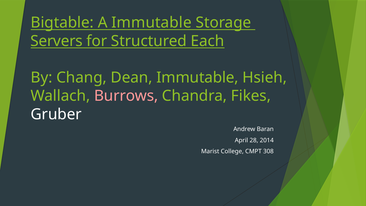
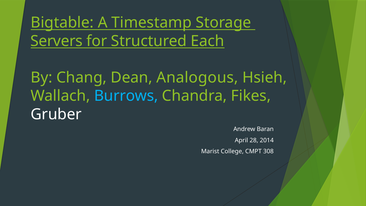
A Immutable: Immutable -> Timestamp
Dean Immutable: Immutable -> Analogous
Burrows colour: pink -> light blue
